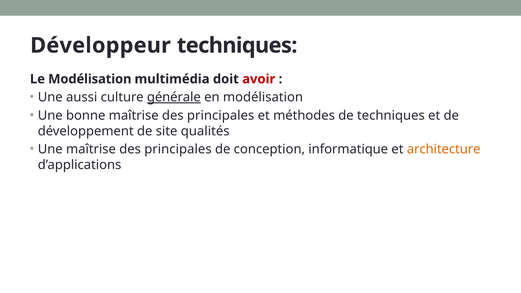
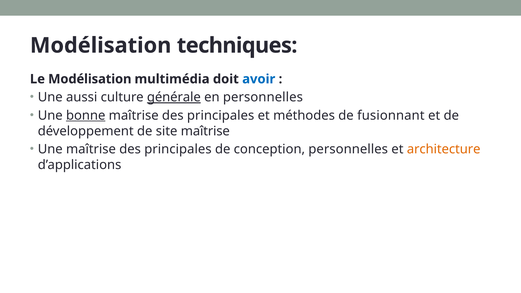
Développeur at (101, 45): Développeur -> Modélisation
avoir colour: red -> blue
en modélisation: modélisation -> personnelles
bonne underline: none -> present
de techniques: techniques -> fusionnant
site qualités: qualités -> maîtrise
conception informatique: informatique -> personnelles
